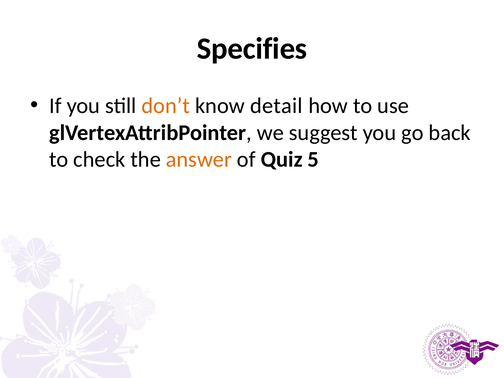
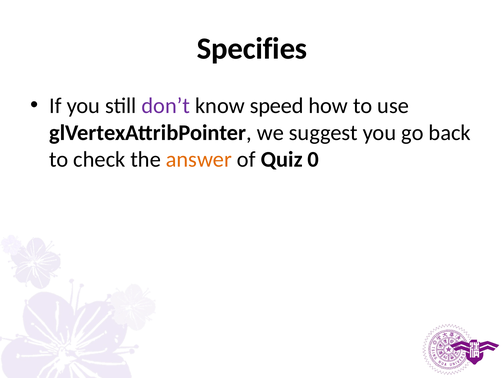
don’t colour: orange -> purple
detail: detail -> speed
5: 5 -> 0
